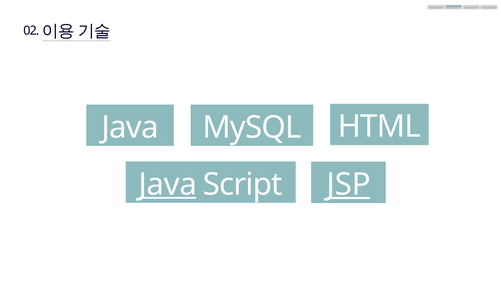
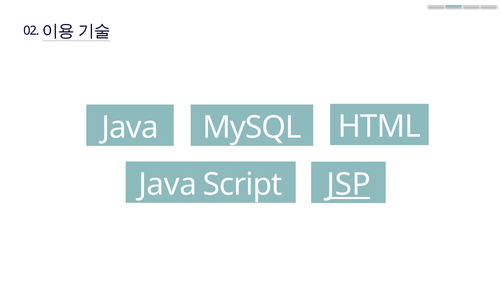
Java at (168, 184) underline: present -> none
